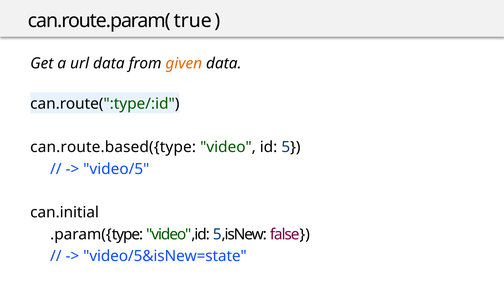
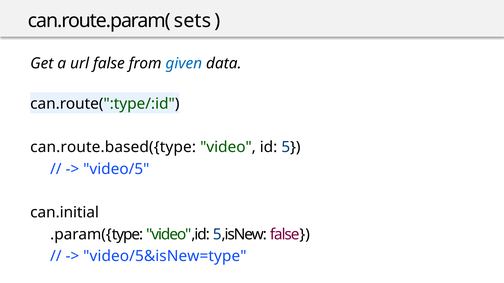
true: true -> sets
url data: data -> false
given colour: orange -> blue
video/5&isNew=state: video/5&isNew=state -> video/5&isNew=type
